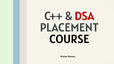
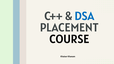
DSA colour: red -> blue
